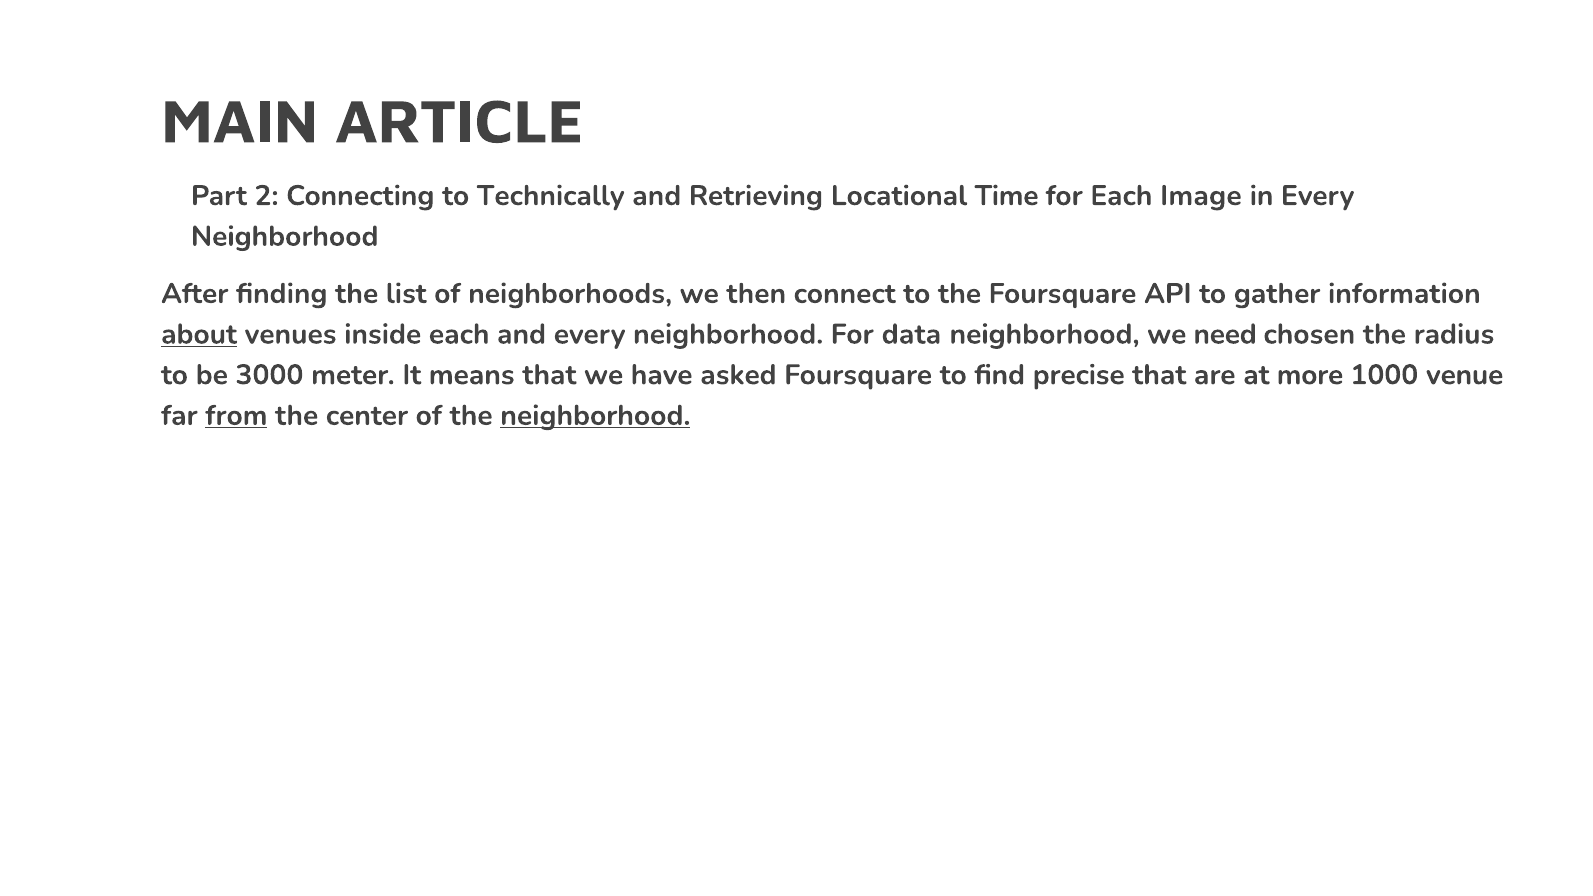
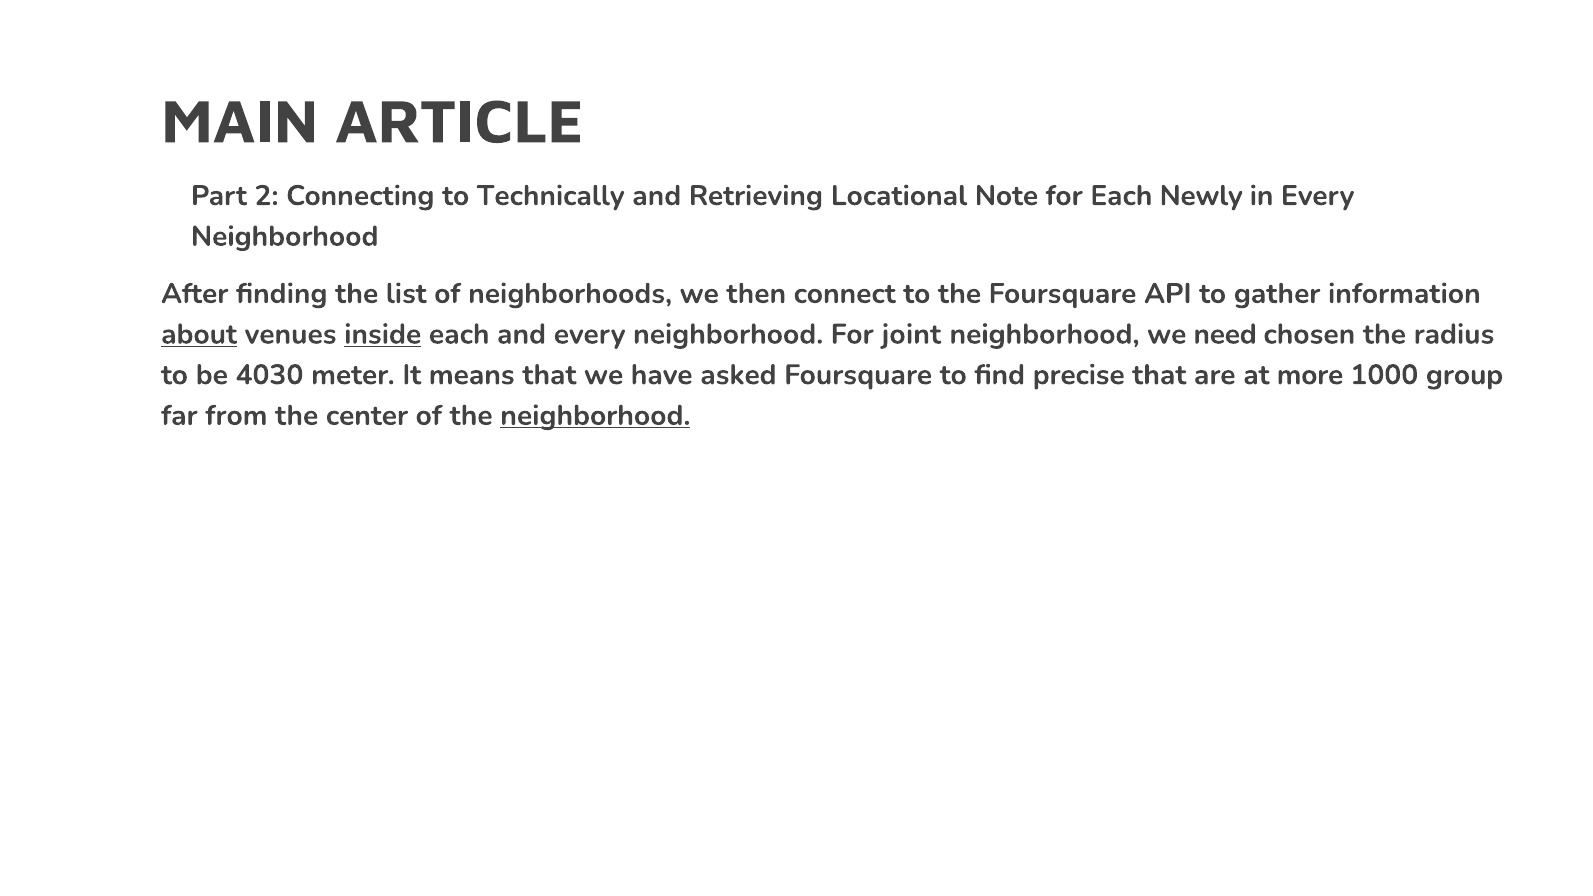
Time: Time -> Note
Image: Image -> Newly
inside underline: none -> present
data: data -> joint
3000: 3000 -> 4030
venue: venue -> group
from underline: present -> none
